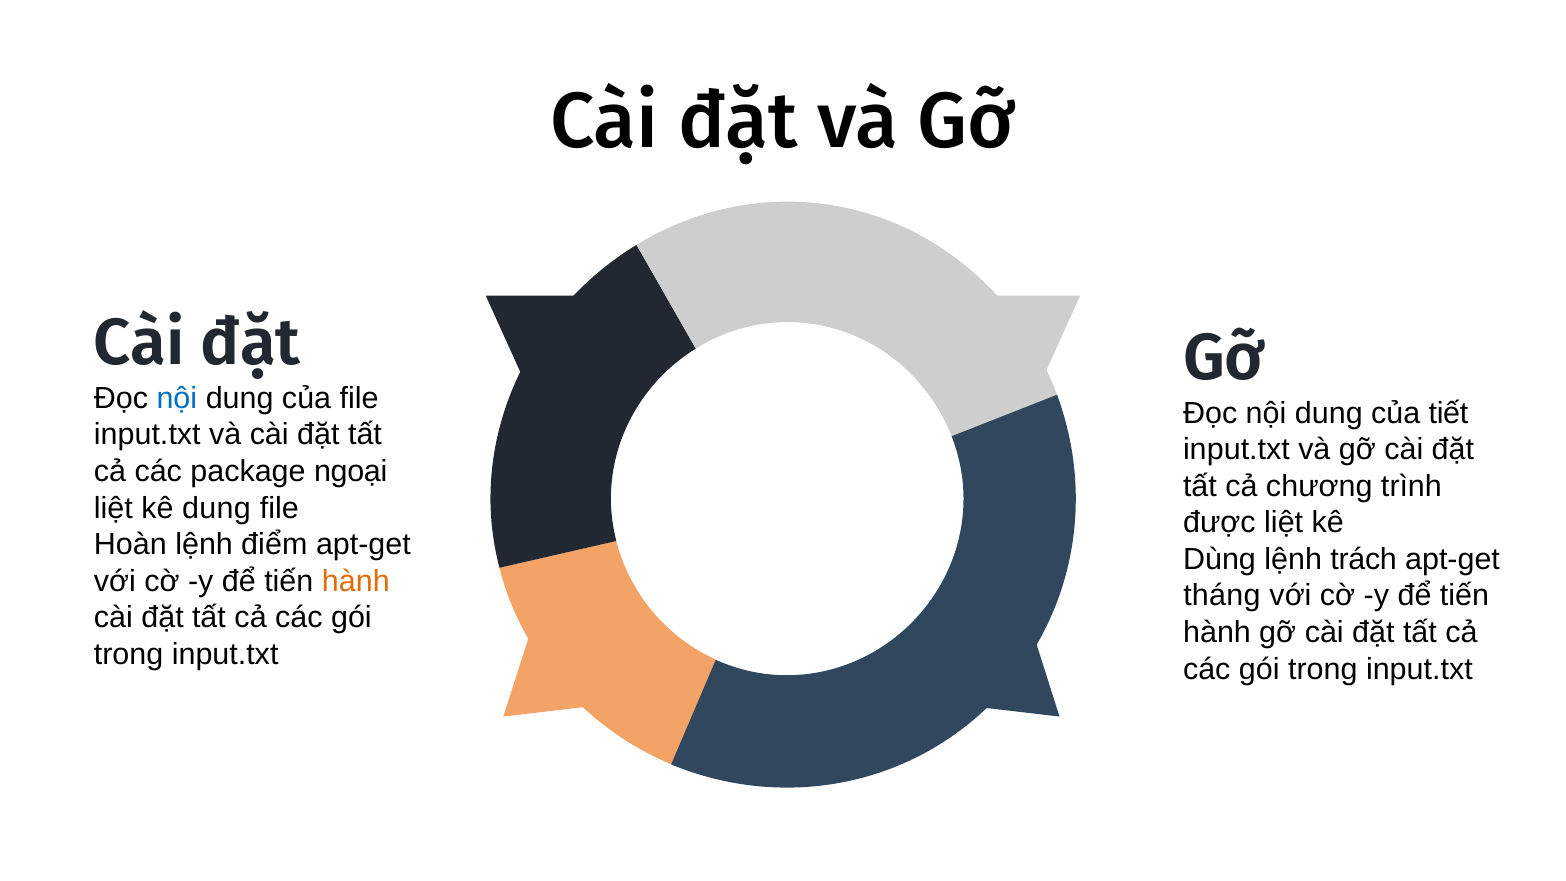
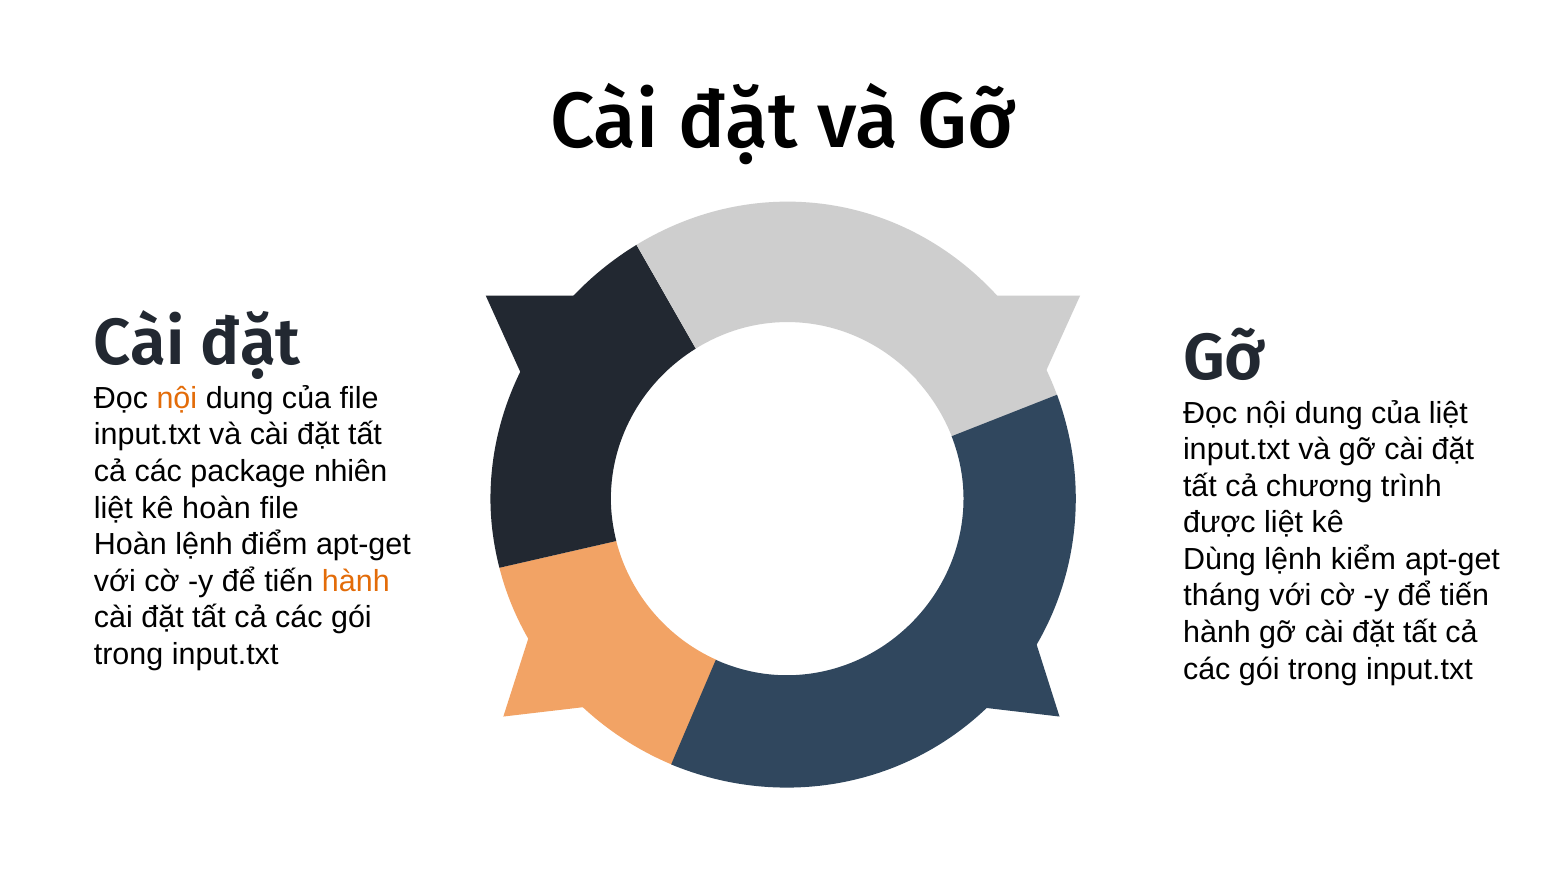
nội at (177, 398) colour: blue -> orange
của tiết: tiết -> liệt
ngoại: ngoại -> nhiên
kê dung: dung -> hoàn
trách: trách -> kiểm
